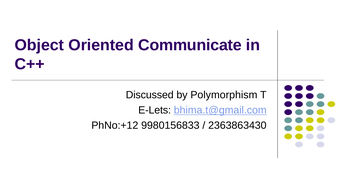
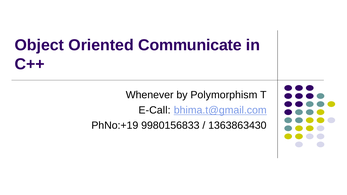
Discussed: Discussed -> Whenever
E-Lets: E-Lets -> E-Call
PhNo:+12: PhNo:+12 -> PhNo:+19
2363863430: 2363863430 -> 1363863430
